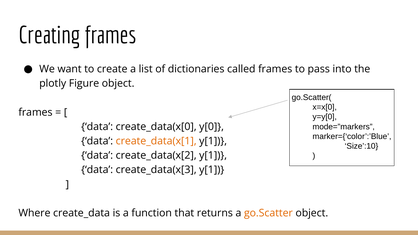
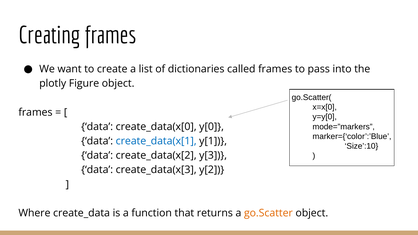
create_data(x[1 colour: orange -> blue
create_data(x[2 y[1: y[1 -> y[3
create_data(x[3 y[1: y[1 -> y[2
